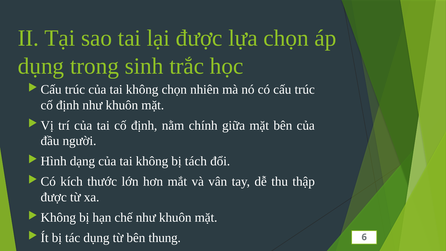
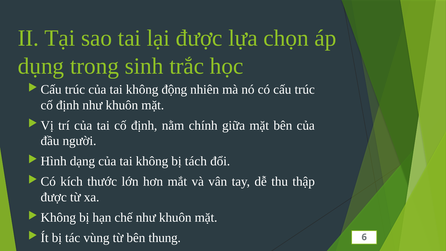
không chọn: chọn -> động
tác dụng: dụng -> vùng
